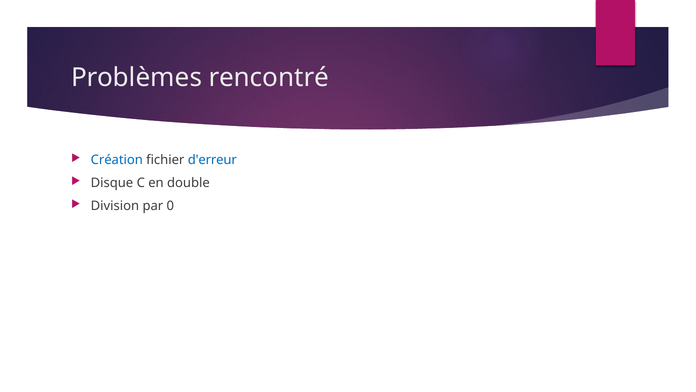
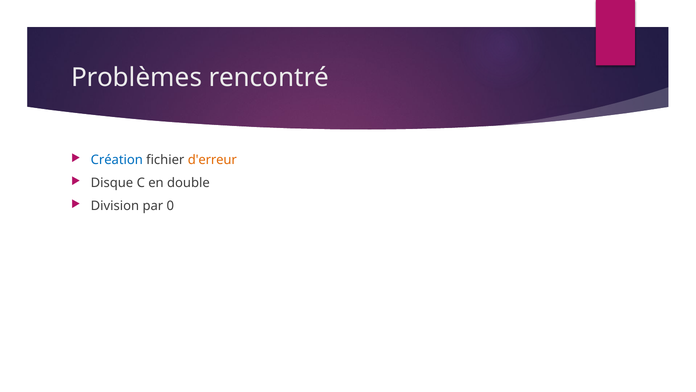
d'erreur colour: blue -> orange
